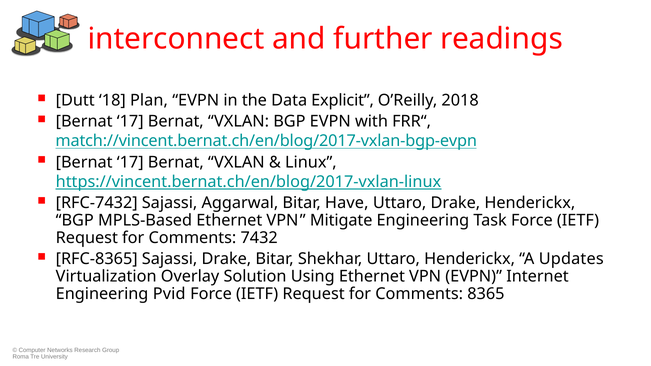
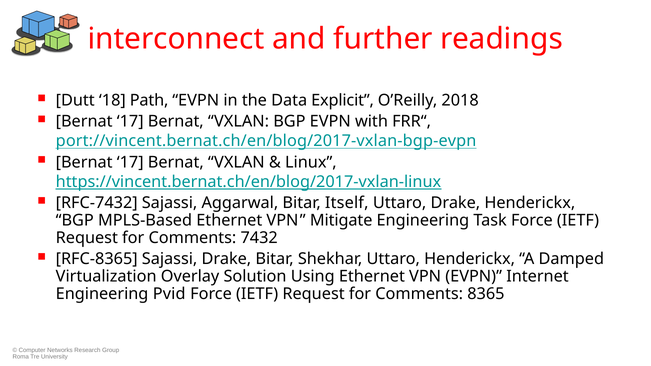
Plan: Plan -> Path
match://vincent.bernat.ch/en/blog/2017-vxlan-bgp-evpn: match://vincent.bernat.ch/en/blog/2017-vxlan-bgp-evpn -> port://vincent.bernat.ch/en/blog/2017-vxlan-bgp-evpn
Have: Have -> Itself
Updates: Updates -> Damped
